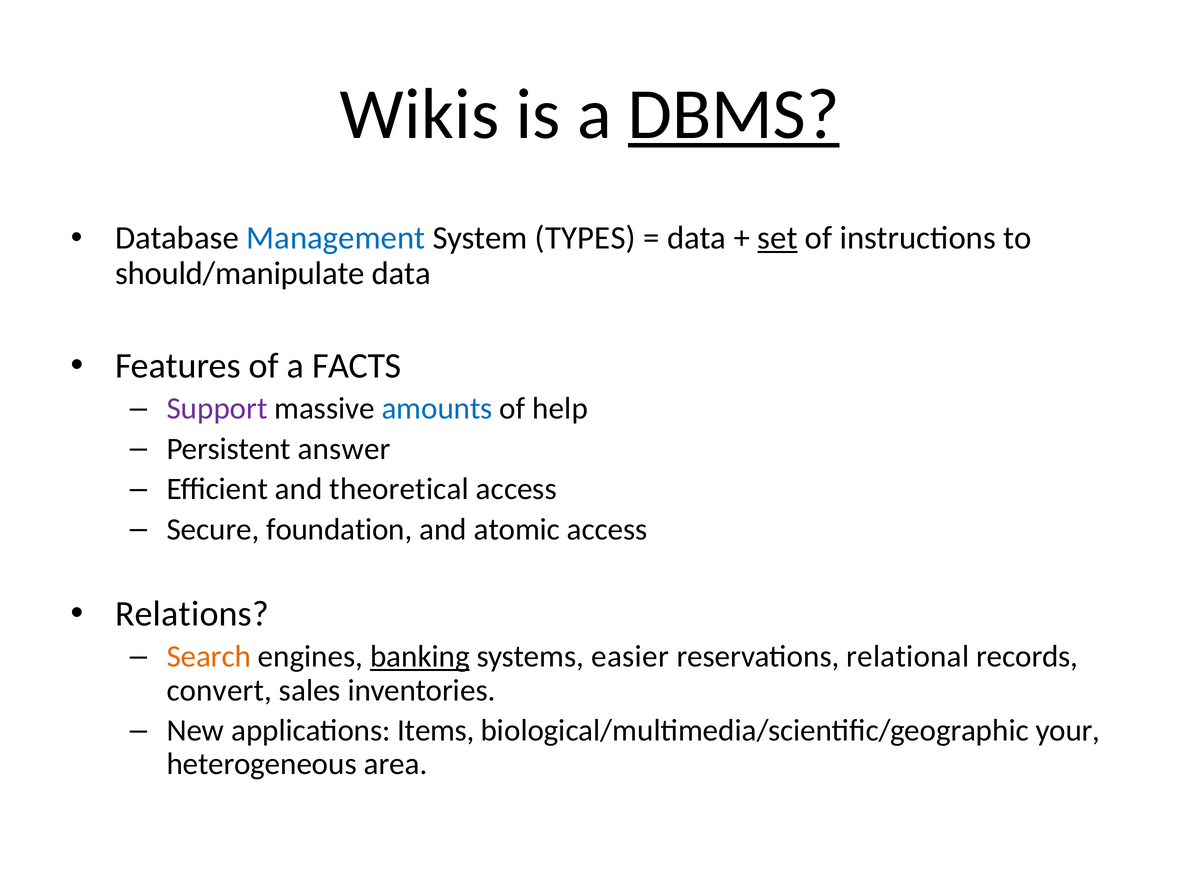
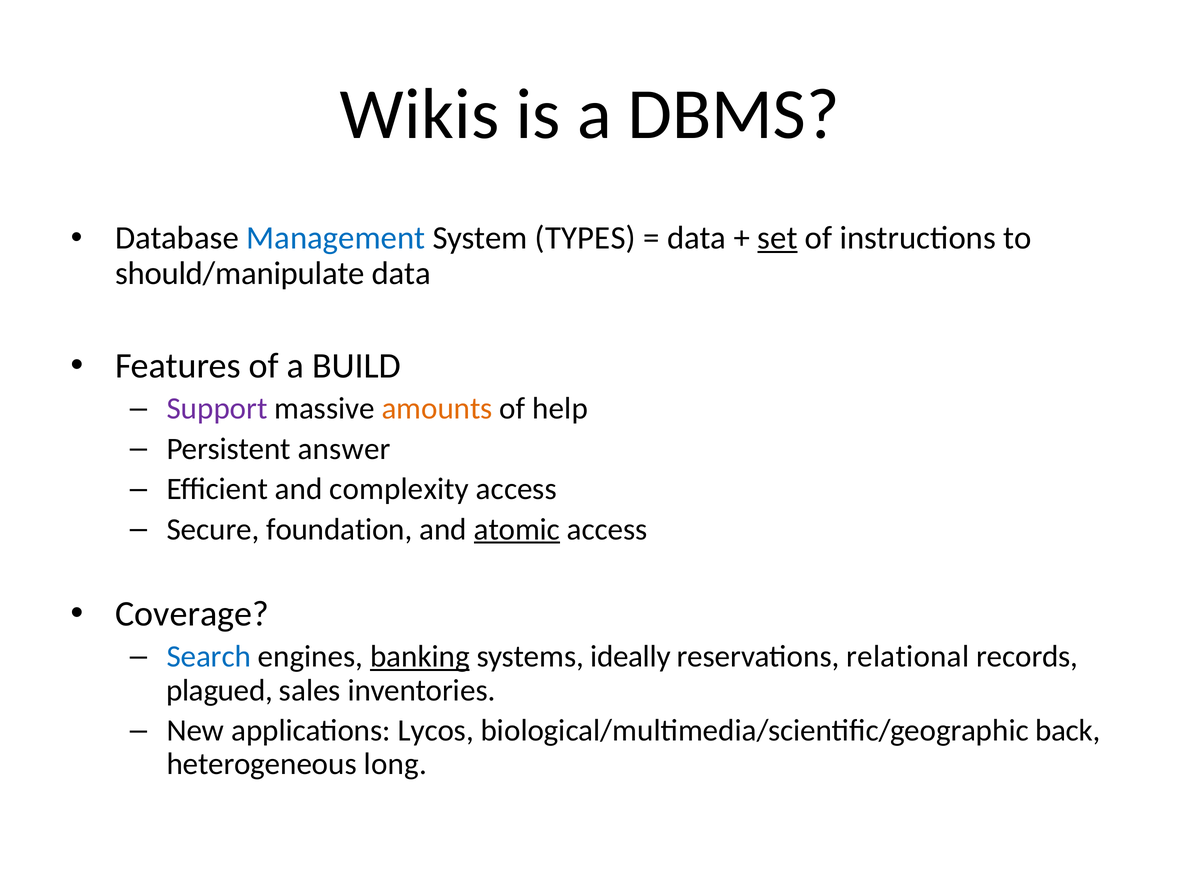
DBMS underline: present -> none
FACTS: FACTS -> BUILD
amounts colour: blue -> orange
theoretical: theoretical -> complexity
atomic underline: none -> present
Relations: Relations -> Coverage
Search colour: orange -> blue
easier: easier -> ideally
convert: convert -> plagued
Items: Items -> Lycos
your: your -> back
area: area -> long
